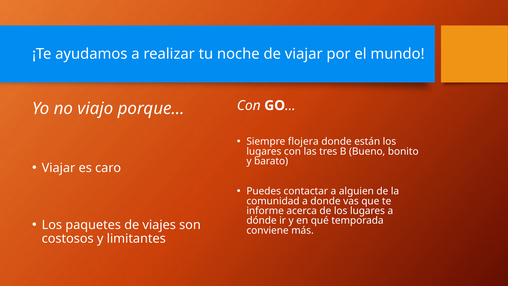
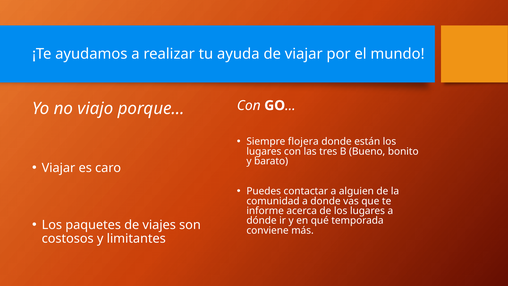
noche: noche -> ayuda
